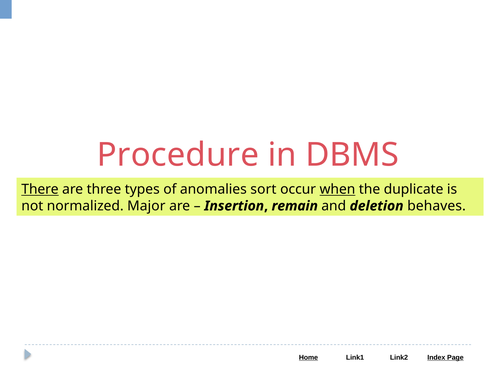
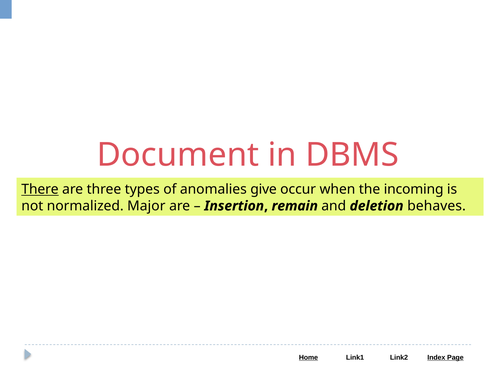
Procedure: Procedure -> Document
sort: sort -> give
when underline: present -> none
duplicate: duplicate -> incoming
